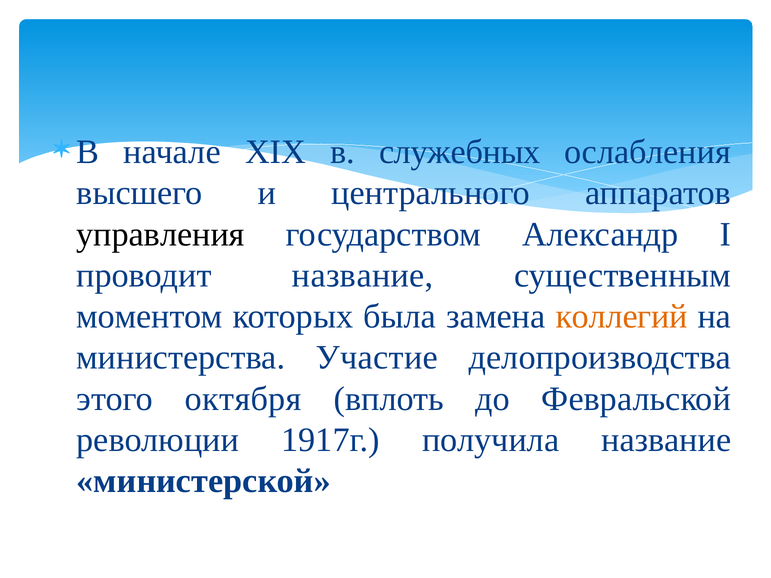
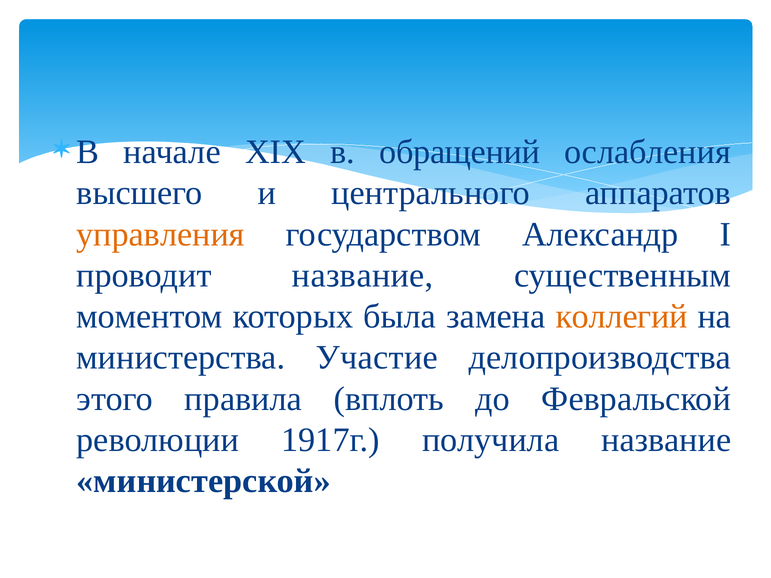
служебных: служебных -> обращений
управления colour: black -> orange
октября: октября -> правила
